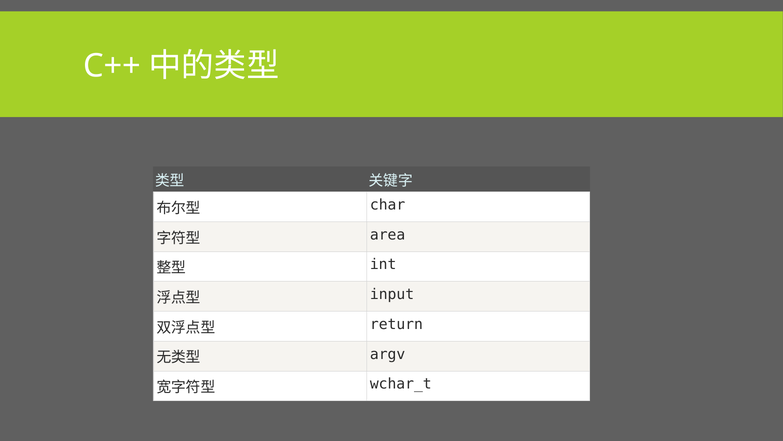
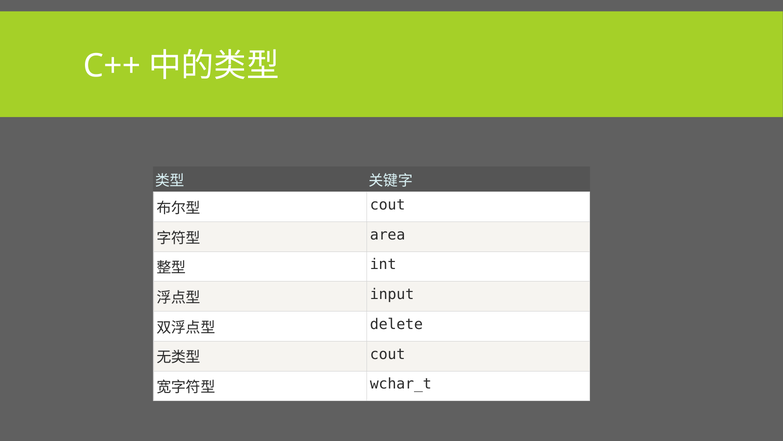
char at (388, 205): char -> cout
return: return -> delete
argv at (388, 354): argv -> cout
